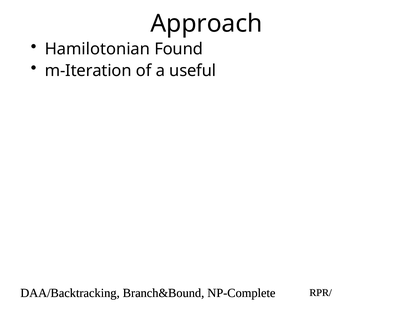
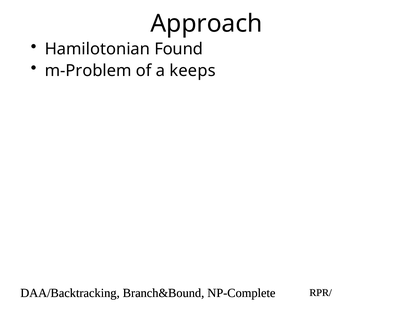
m-Iteration: m-Iteration -> m-Problem
useful: useful -> keeps
